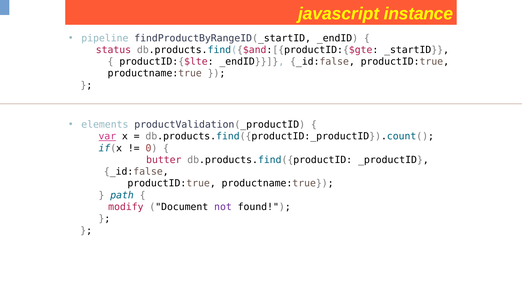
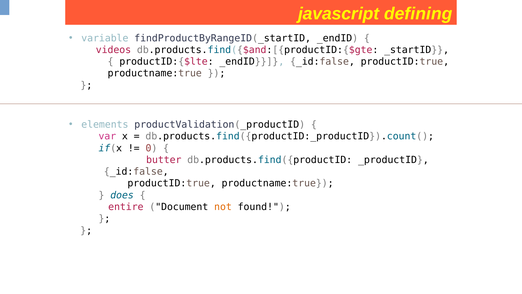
instance: instance -> defining
pipeline: pipeline -> variable
status: status -> videos
var underline: present -> none
path: path -> does
modify: modify -> entire
not colour: purple -> orange
